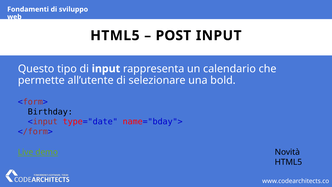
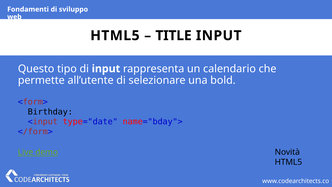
POST: POST -> TITLE
